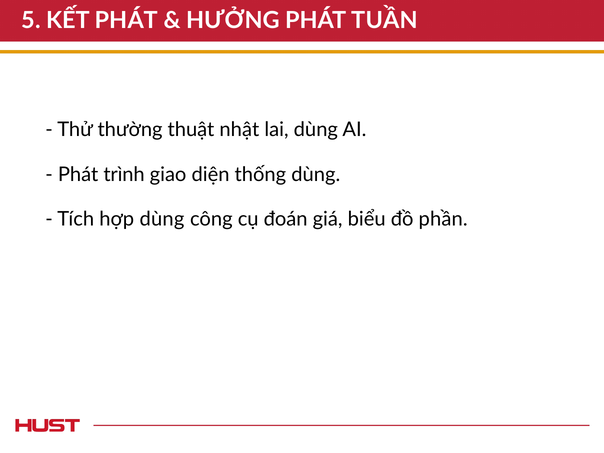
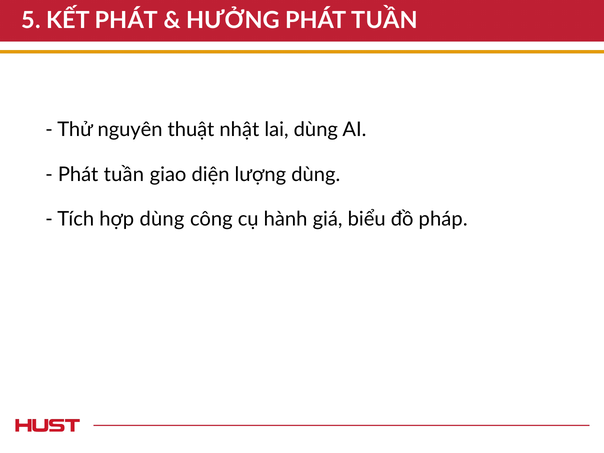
thường: thường -> nguyên
trình at (124, 174): trình -> tuần
thống: thống -> lượng
đoán: đoán -> hành
phần: phần -> pháp
